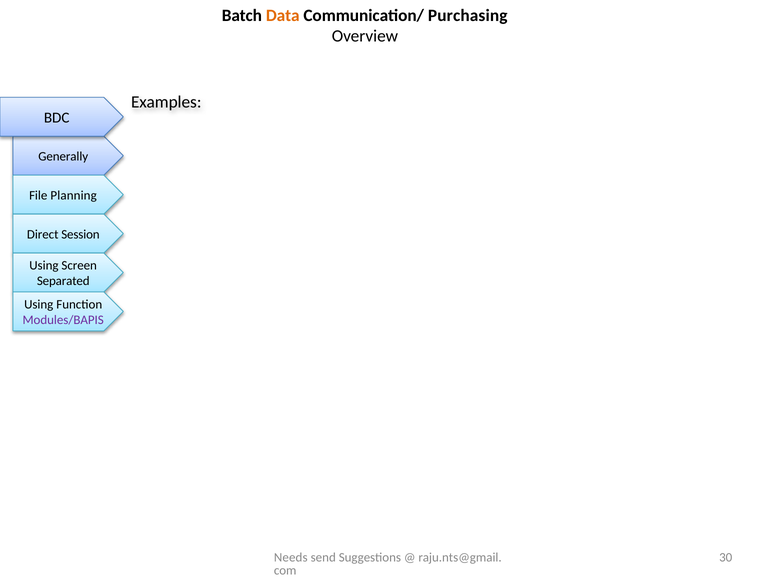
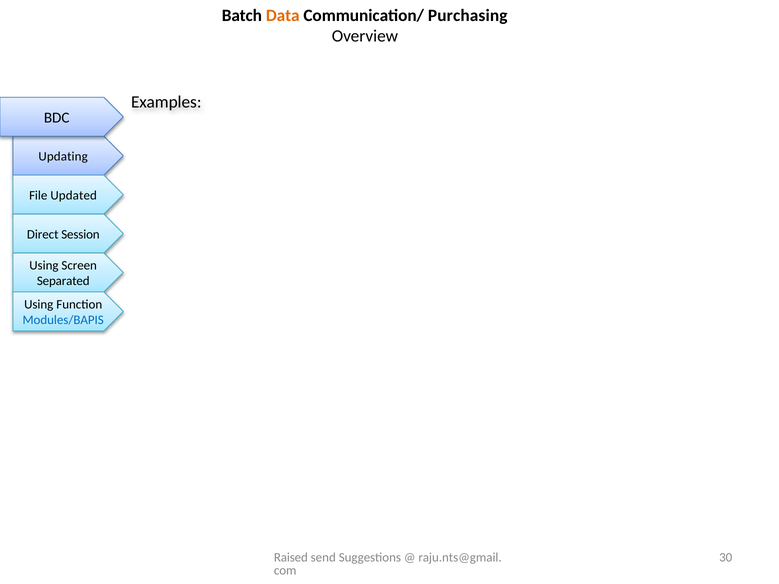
Generally: Generally -> Updating
Planning: Planning -> Updated
Modules/BAPIS colour: purple -> blue
Needs: Needs -> Raised
